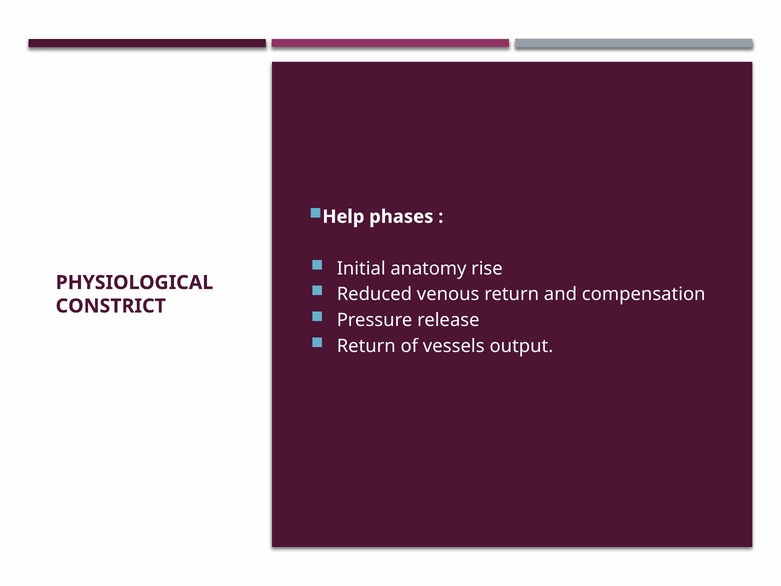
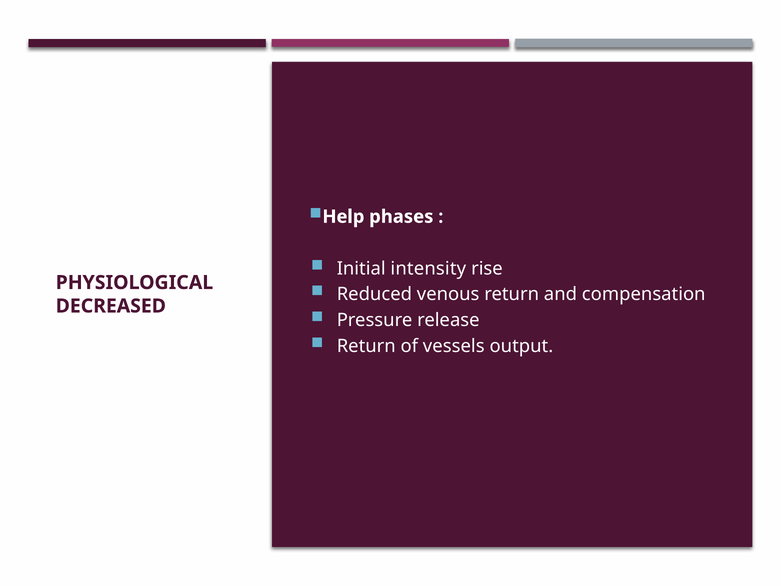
anatomy: anatomy -> intensity
CONSTRICT: CONSTRICT -> DECREASED
